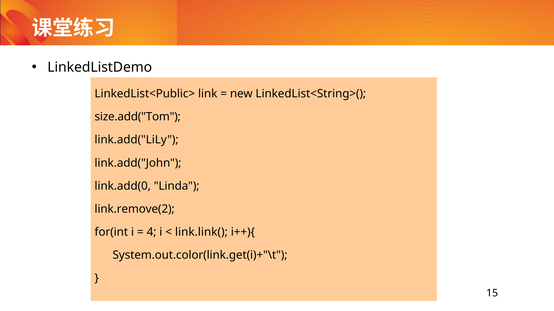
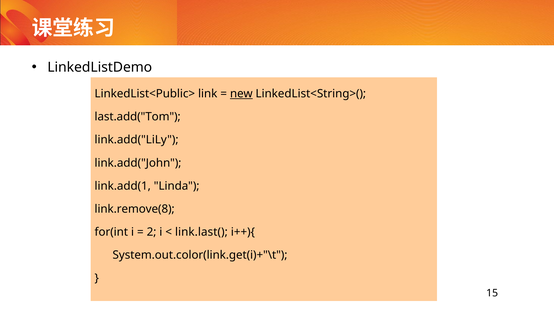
new underline: none -> present
size.add("Tom: size.add("Tom -> last.add("Tom
link.add(0: link.add(0 -> link.add(1
link.remove(2: link.remove(2 -> link.remove(8
4: 4 -> 2
link.link(: link.link( -> link.last(
